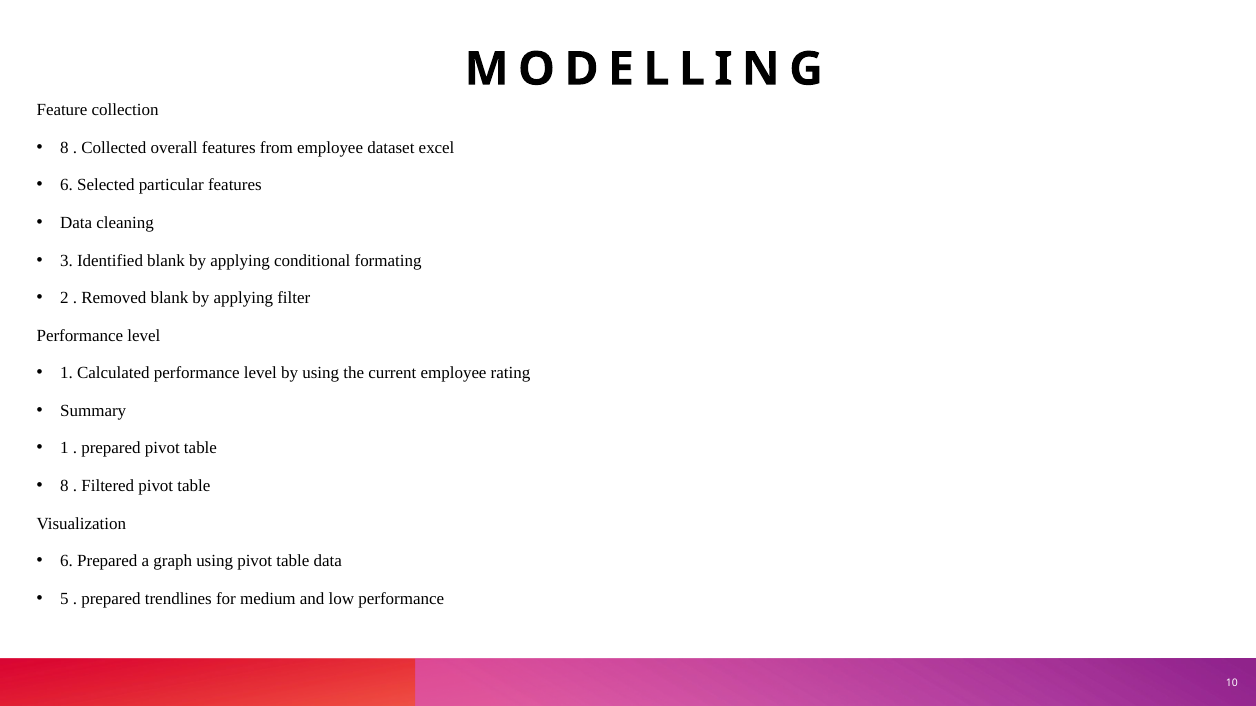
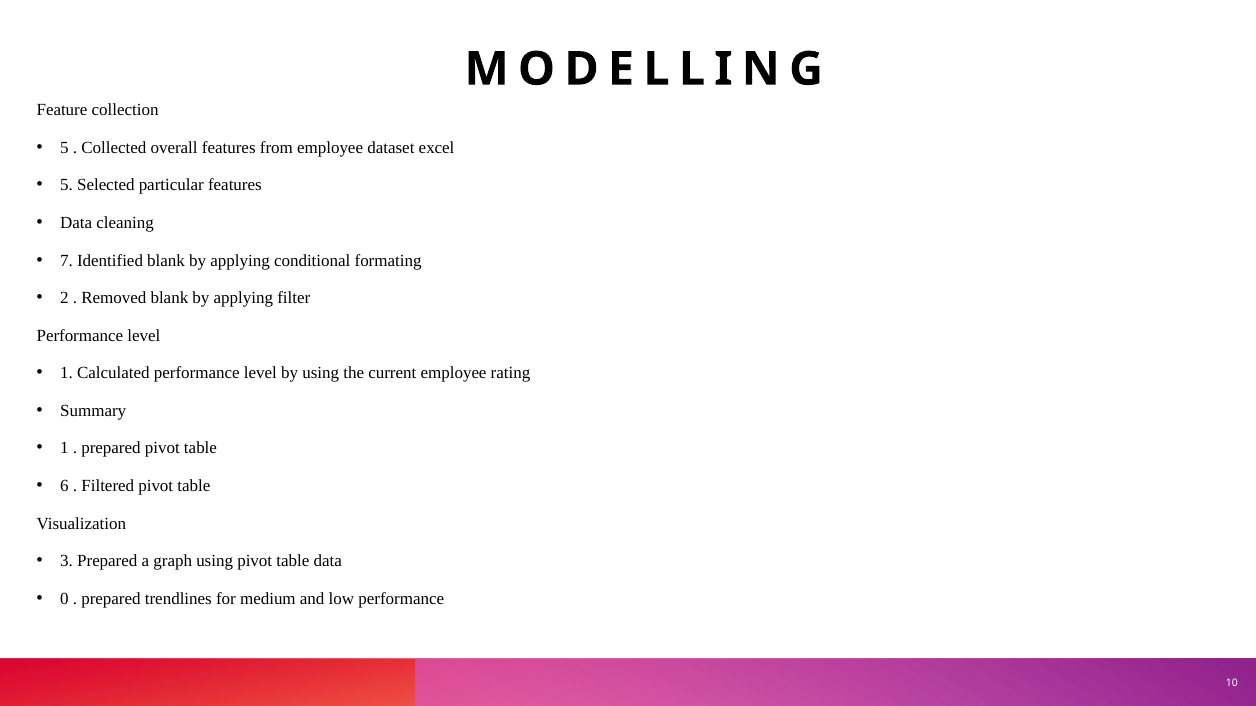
8 at (64, 148): 8 -> 5
6 at (67, 185): 6 -> 5
3: 3 -> 7
8 at (64, 486): 8 -> 6
6 at (67, 561): 6 -> 3
5: 5 -> 0
